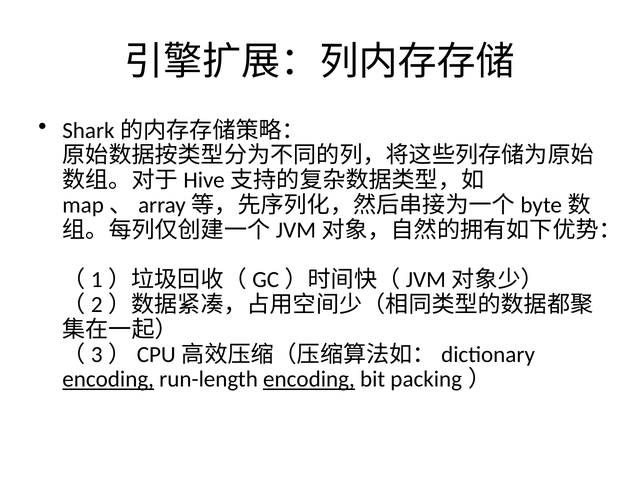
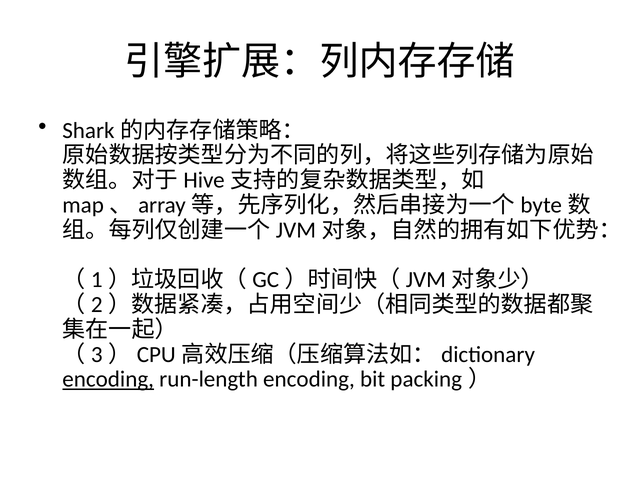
encoding at (309, 380) underline: present -> none
